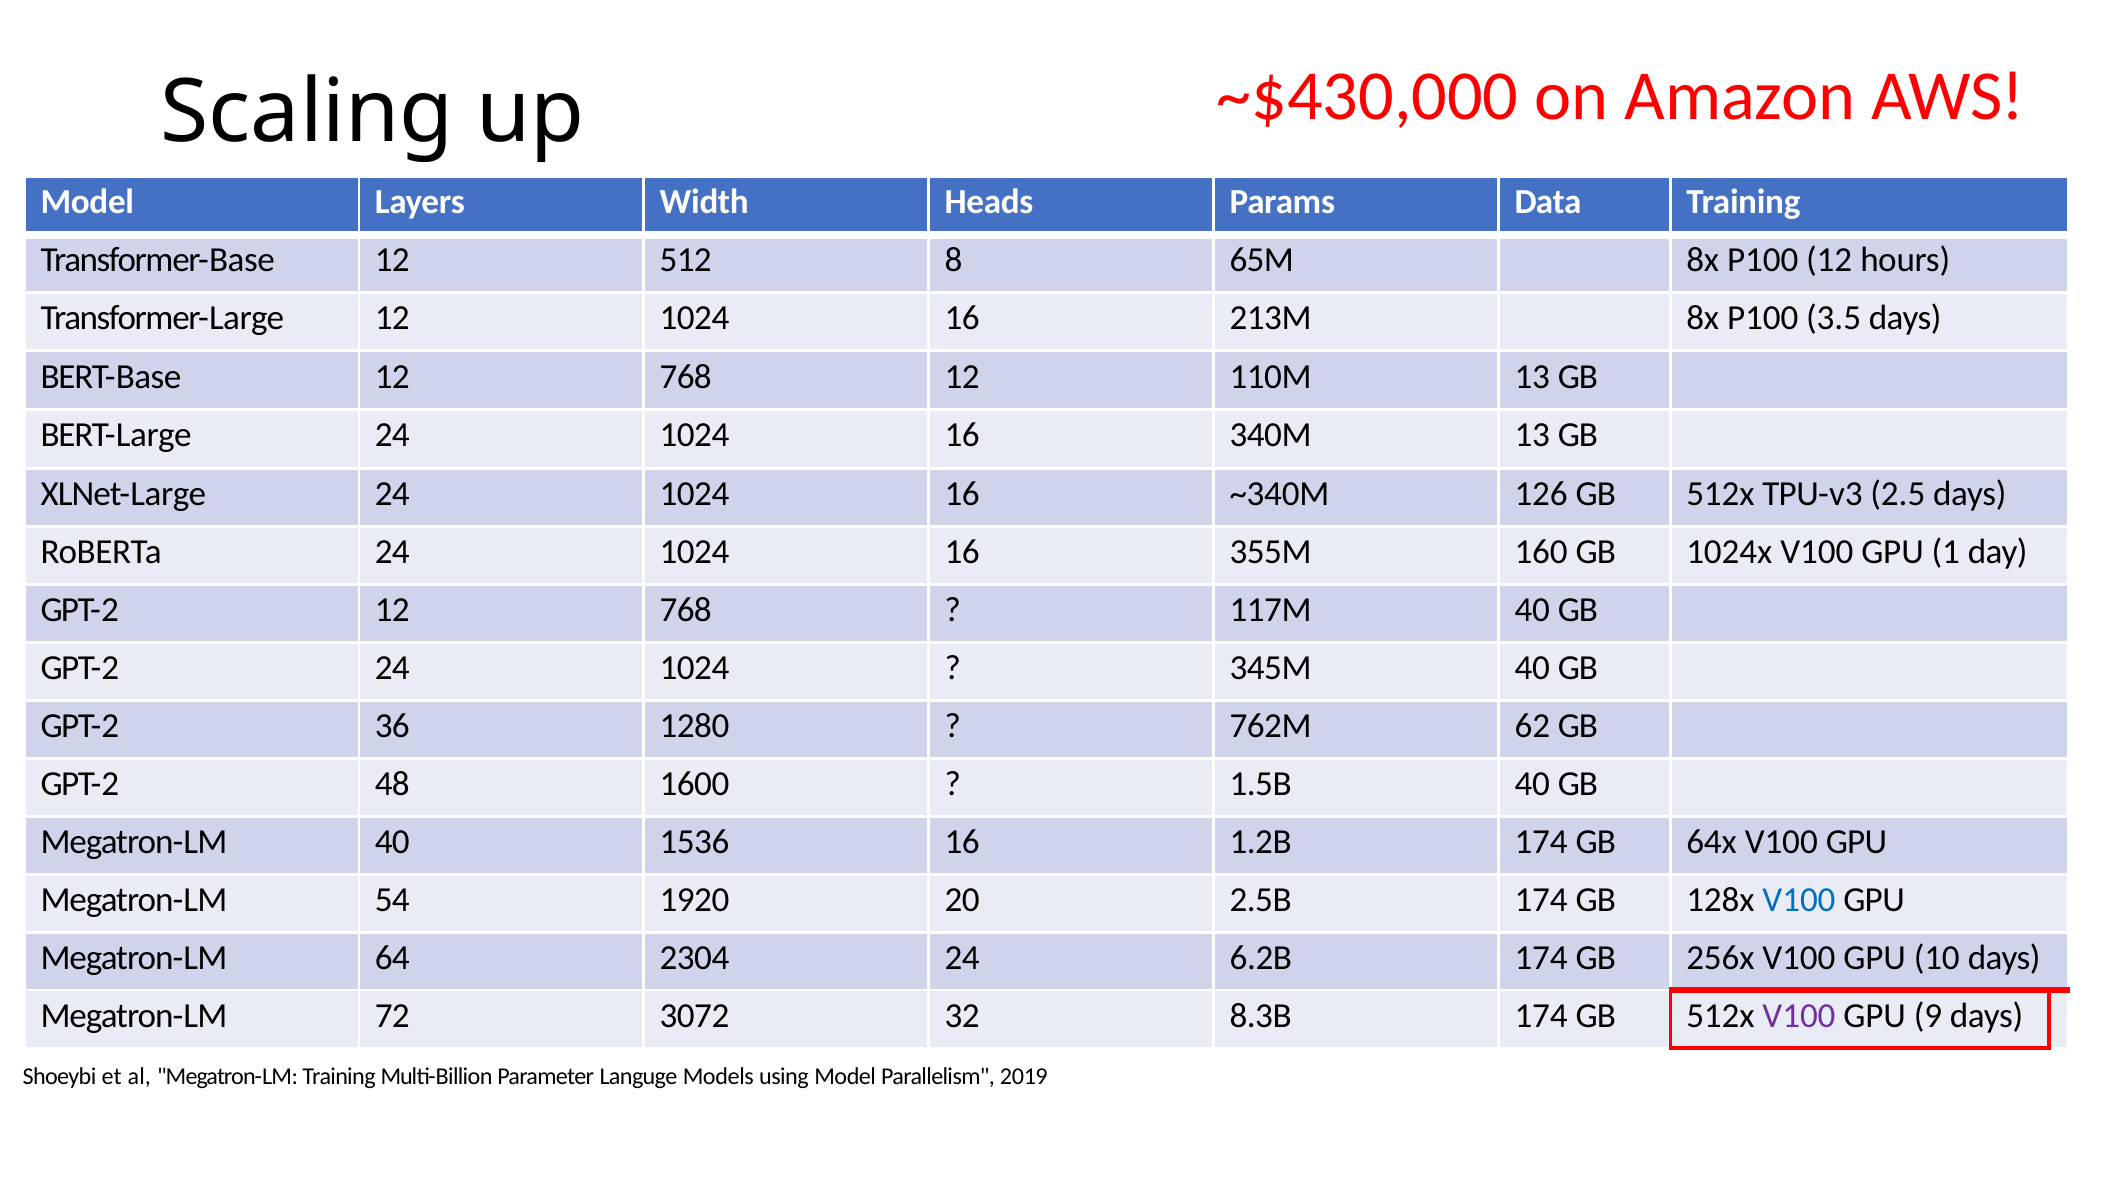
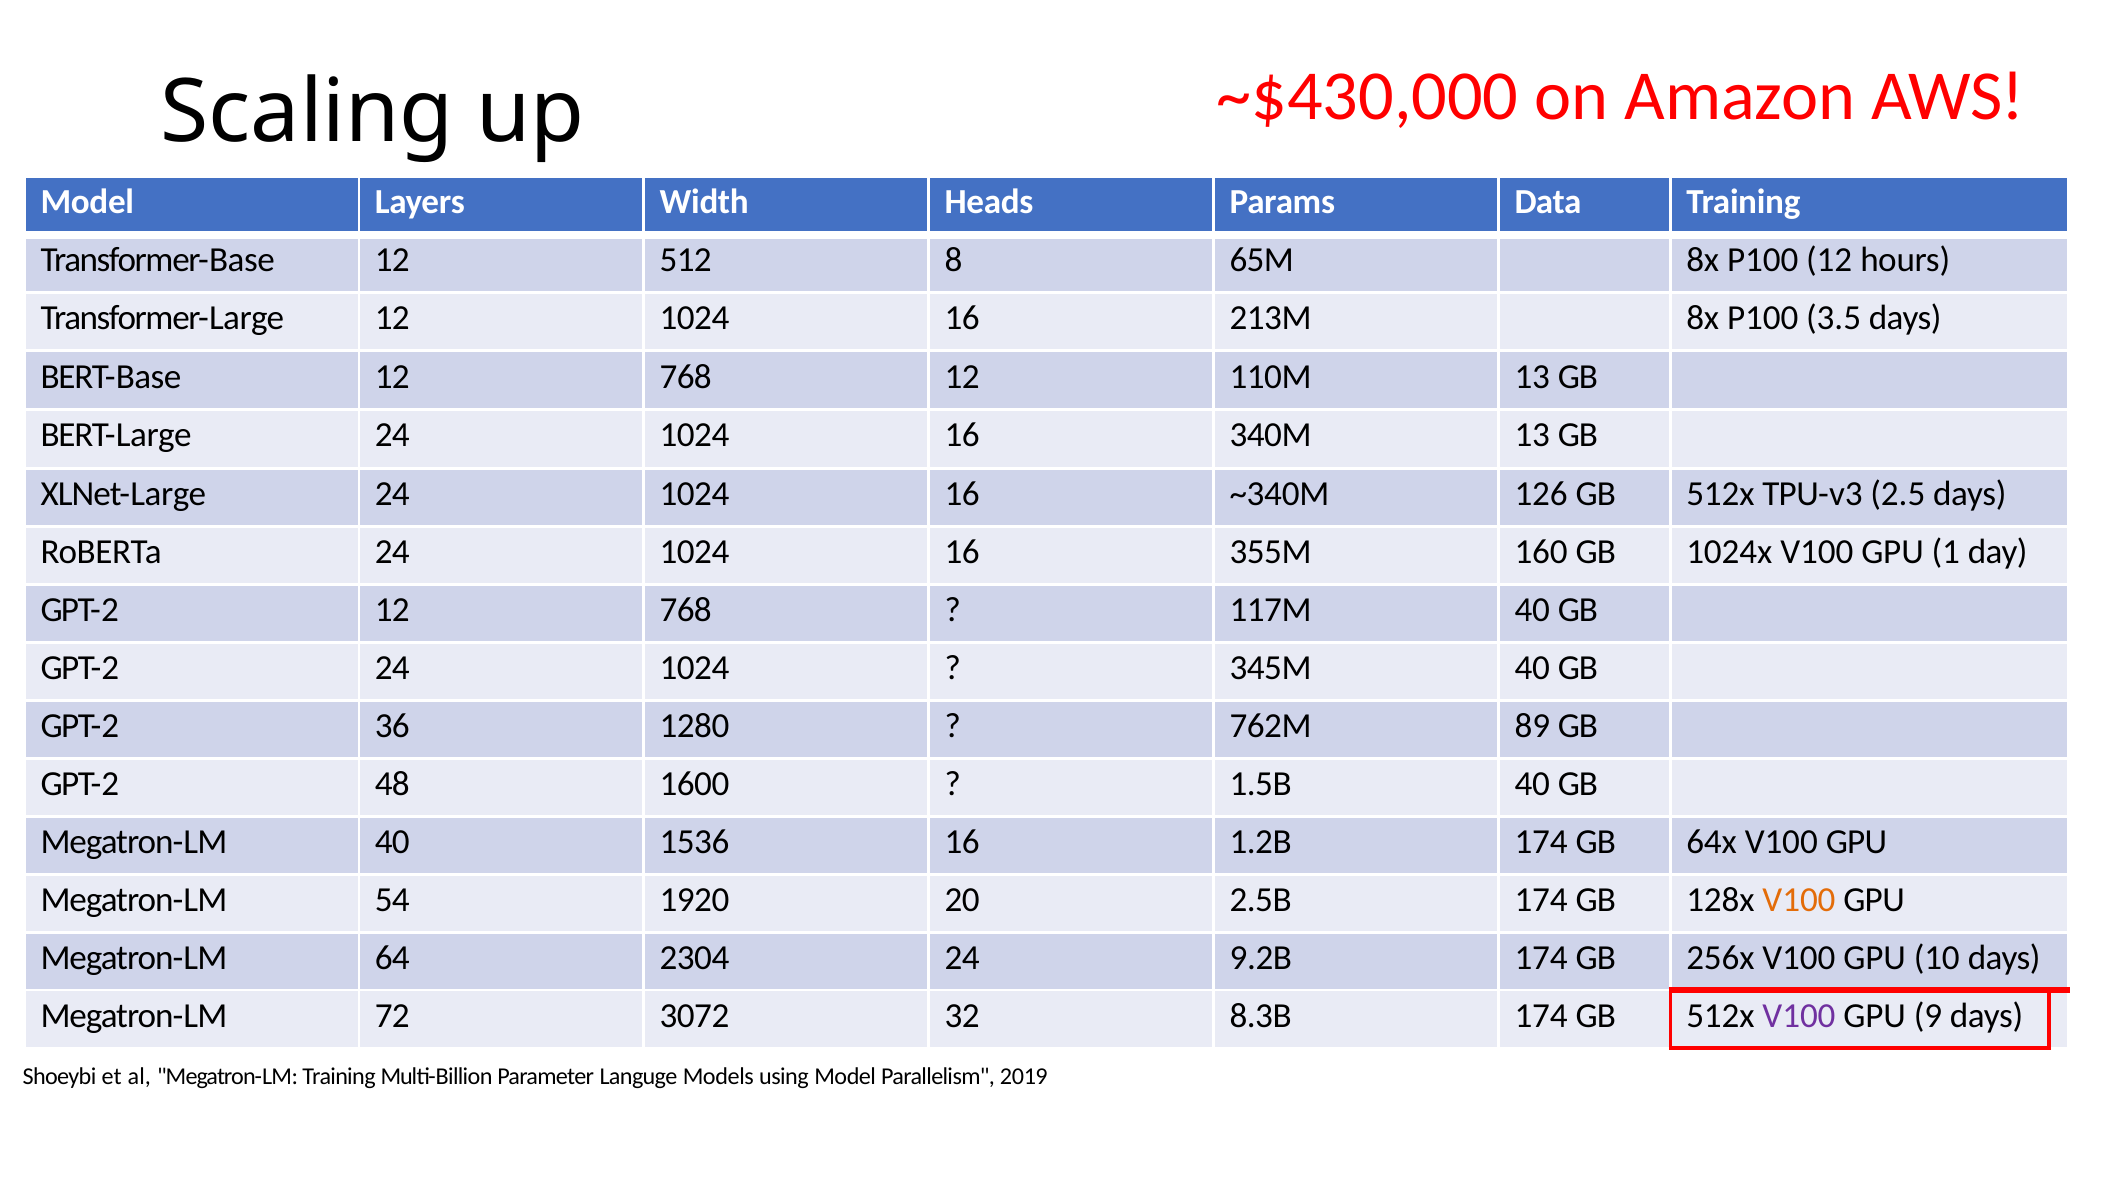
62: 62 -> 89
V100 at (1799, 900) colour: blue -> orange
6.2B: 6.2B -> 9.2B
